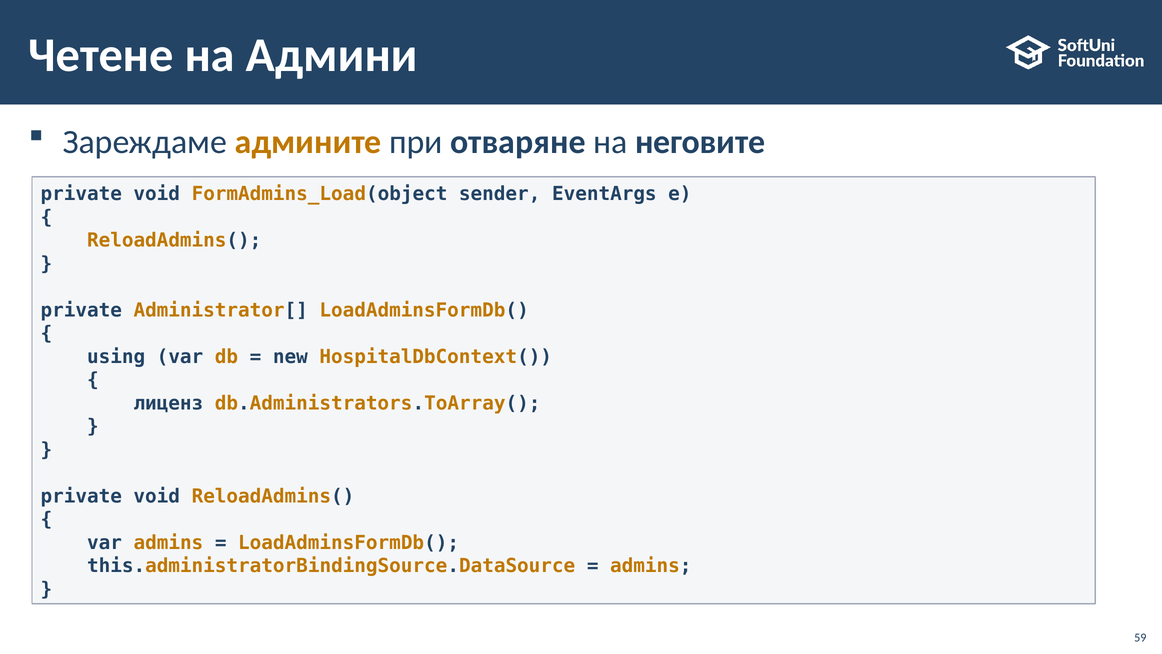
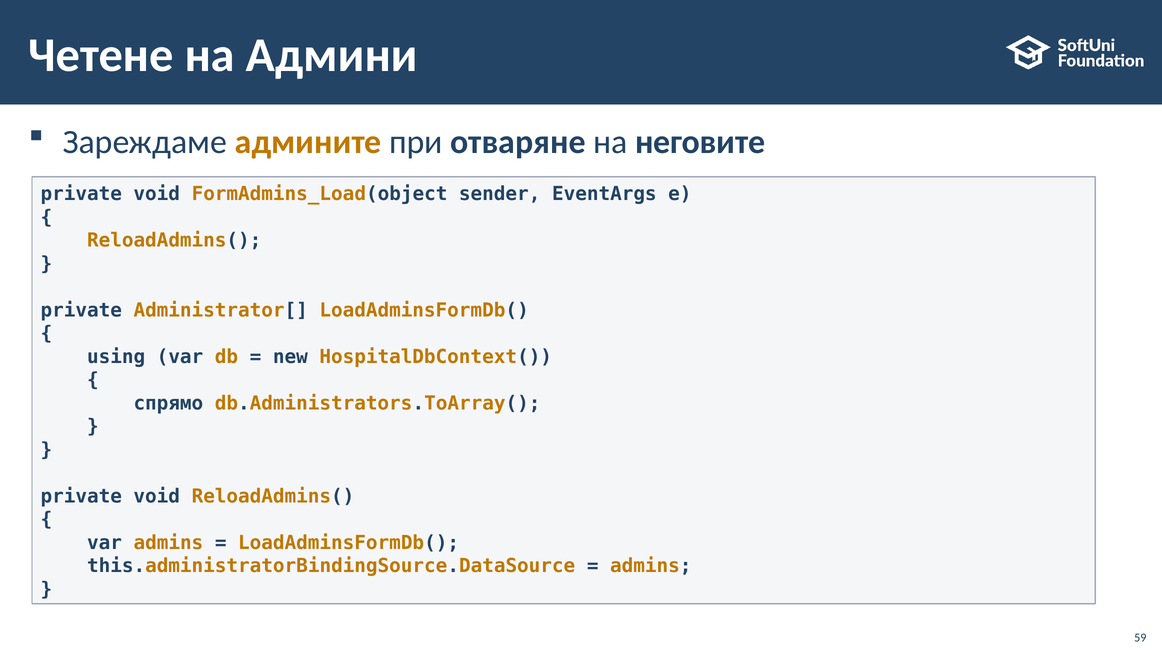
лиценз: лиценз -> спрямо
